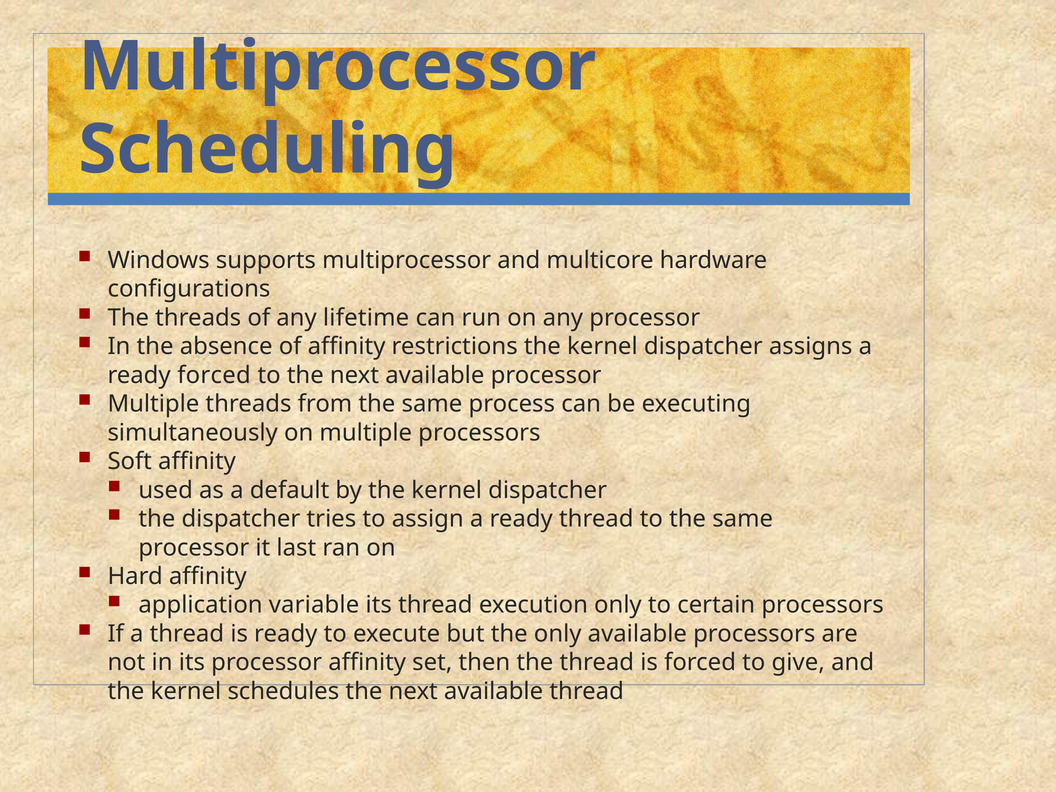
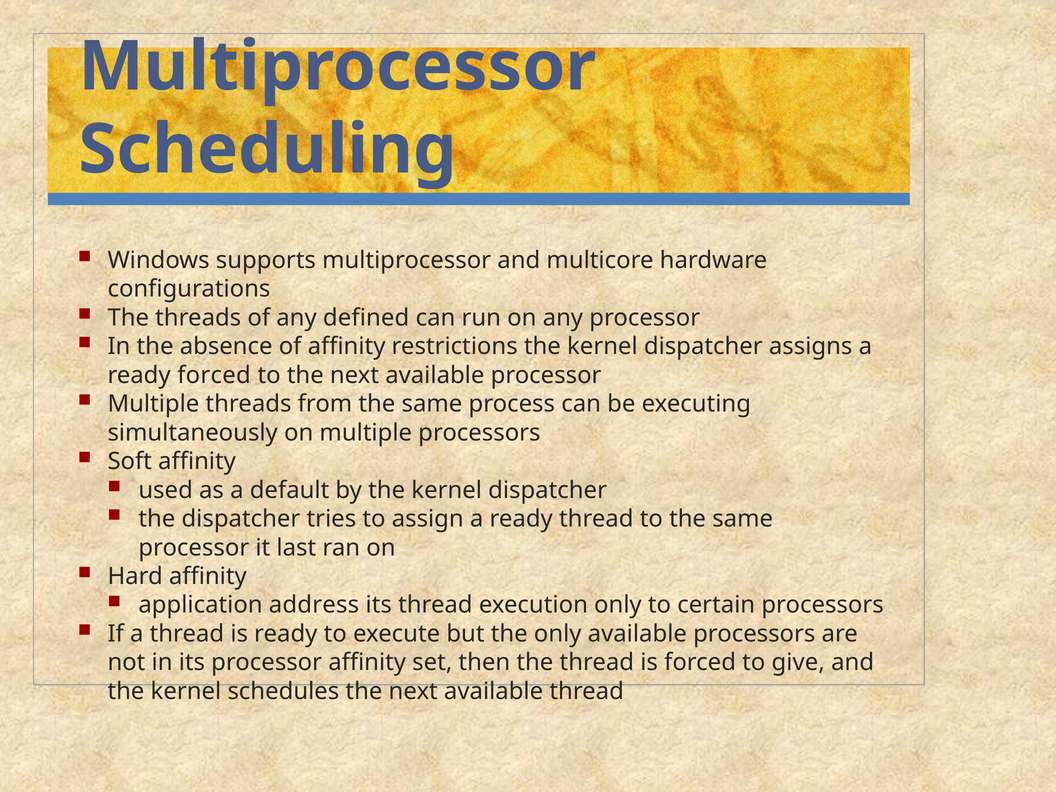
lifetime: lifetime -> defined
variable: variable -> address
